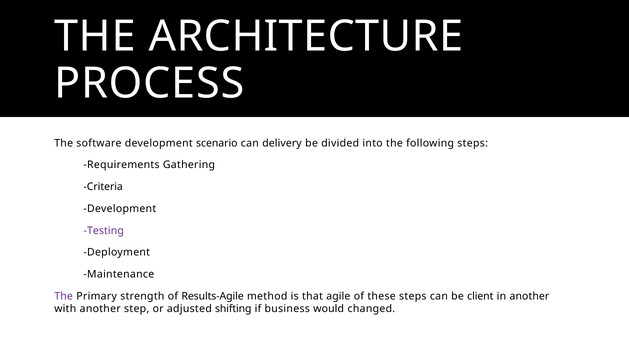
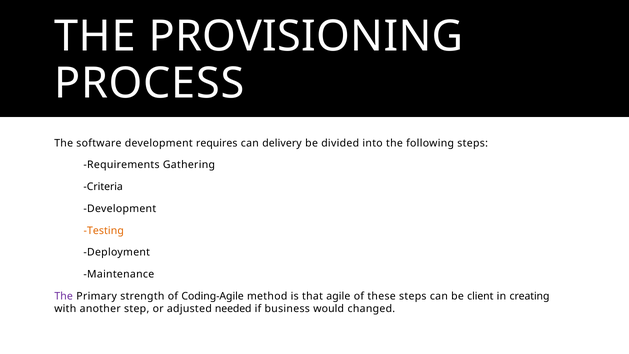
ARCHITECTURE: ARCHITECTURE -> PROVISIONING
scenario: scenario -> requires
Testing colour: purple -> orange
Results-Agile: Results-Agile -> Coding-Agile
in another: another -> creating
shifting: shifting -> needed
